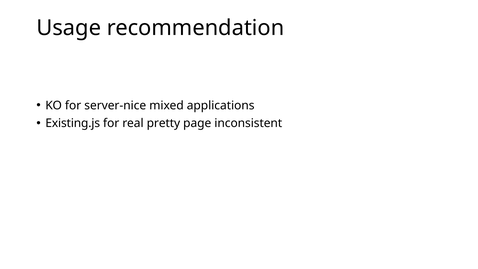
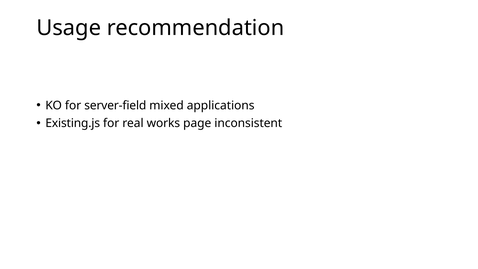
server-nice: server-nice -> server-field
pretty: pretty -> works
